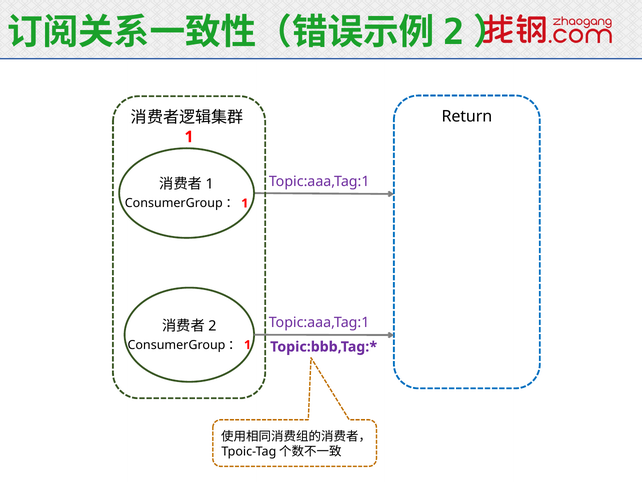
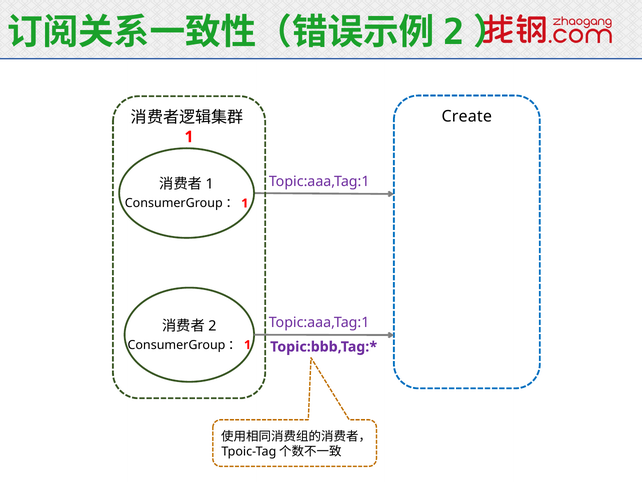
Return: Return -> Create
